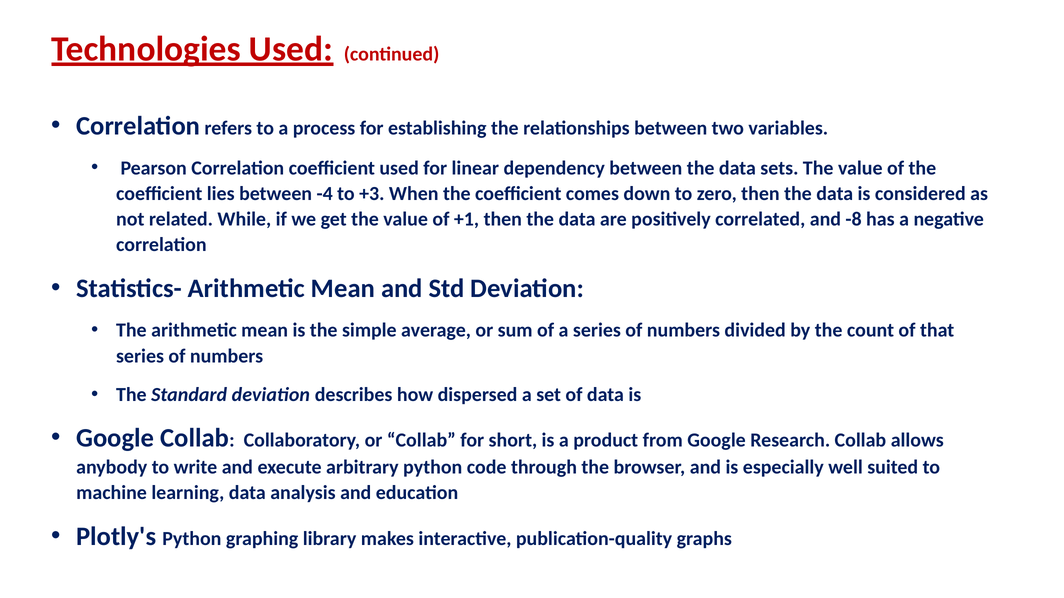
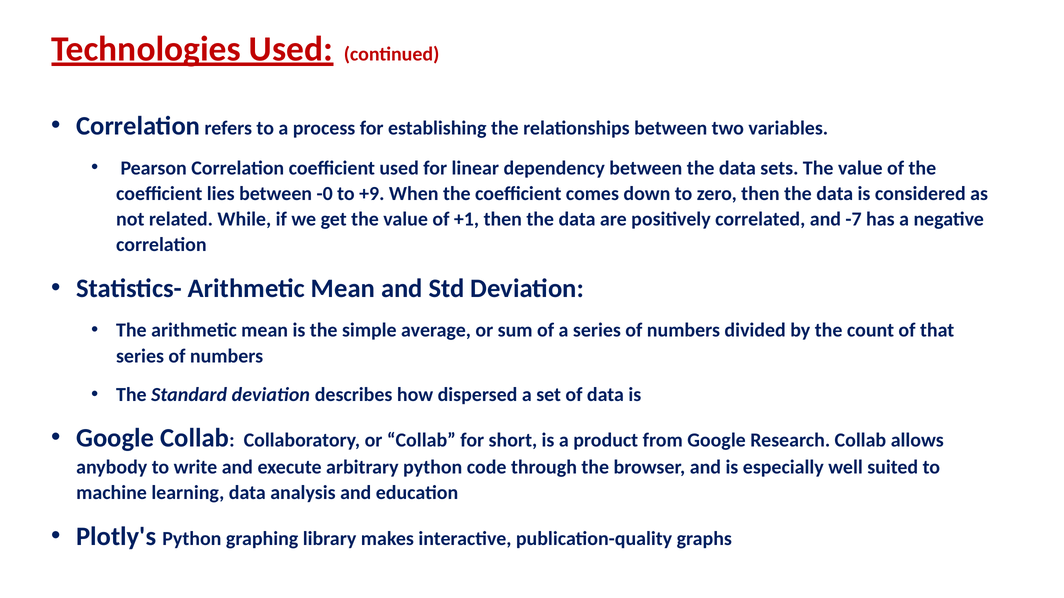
-4: -4 -> -0
+3: +3 -> +9
-8: -8 -> -7
